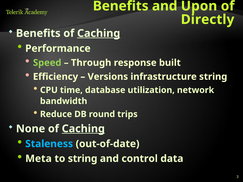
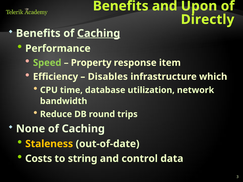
Through: Through -> Property
built: built -> item
Versions: Versions -> Disables
infrastructure string: string -> which
Caching at (83, 129) underline: present -> none
Staleness colour: light blue -> yellow
Meta: Meta -> Costs
